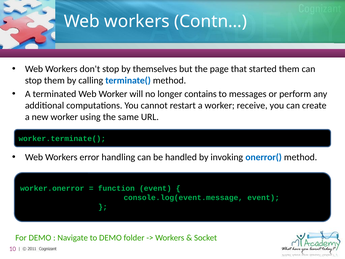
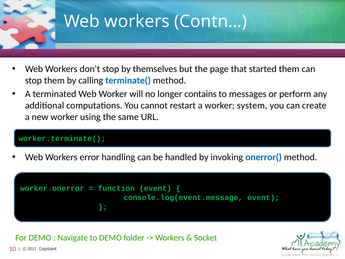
receive: receive -> system
